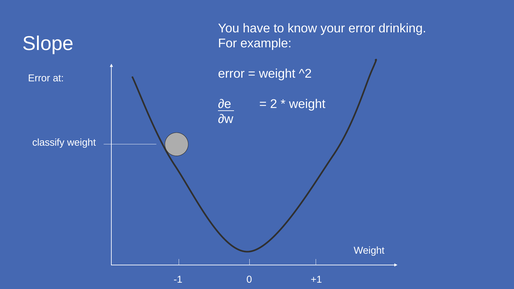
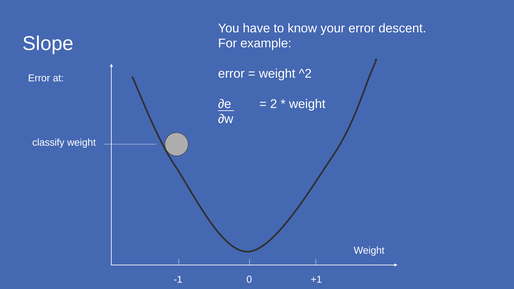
drinking: drinking -> descent
